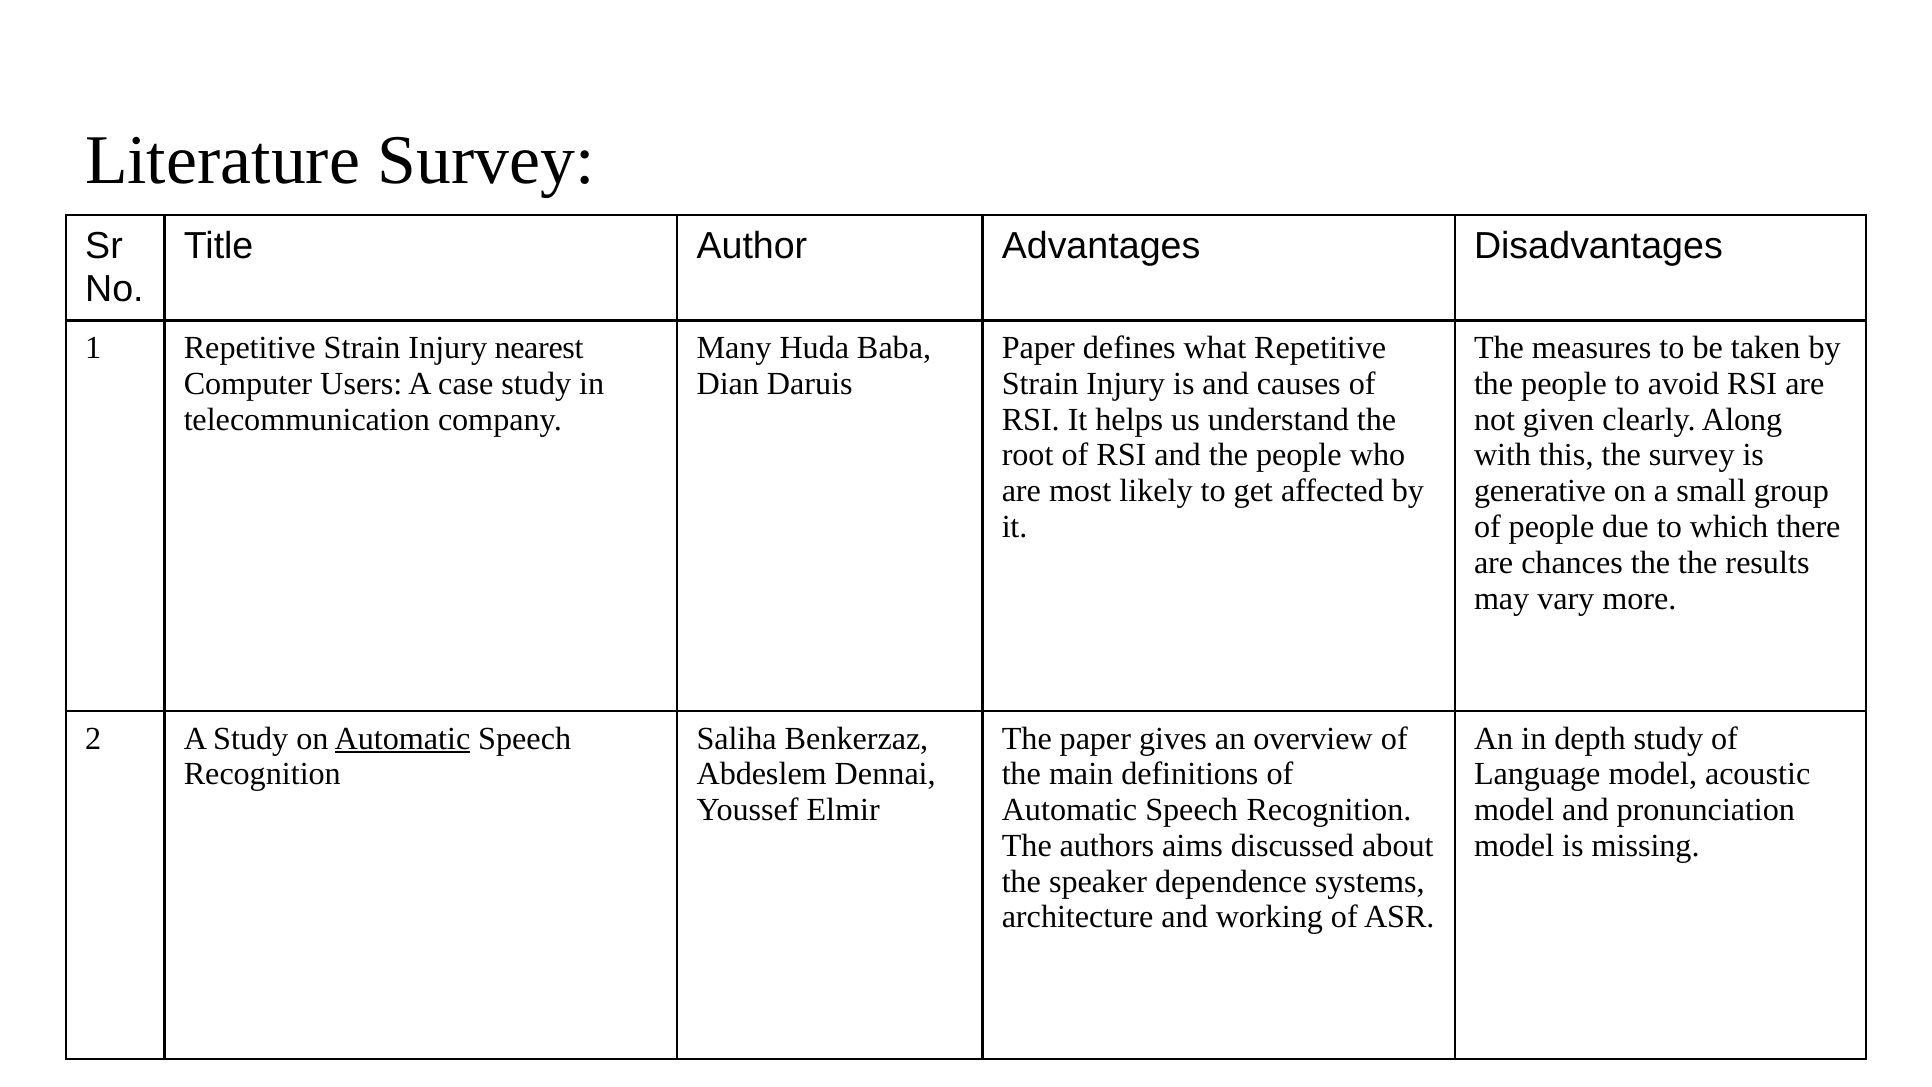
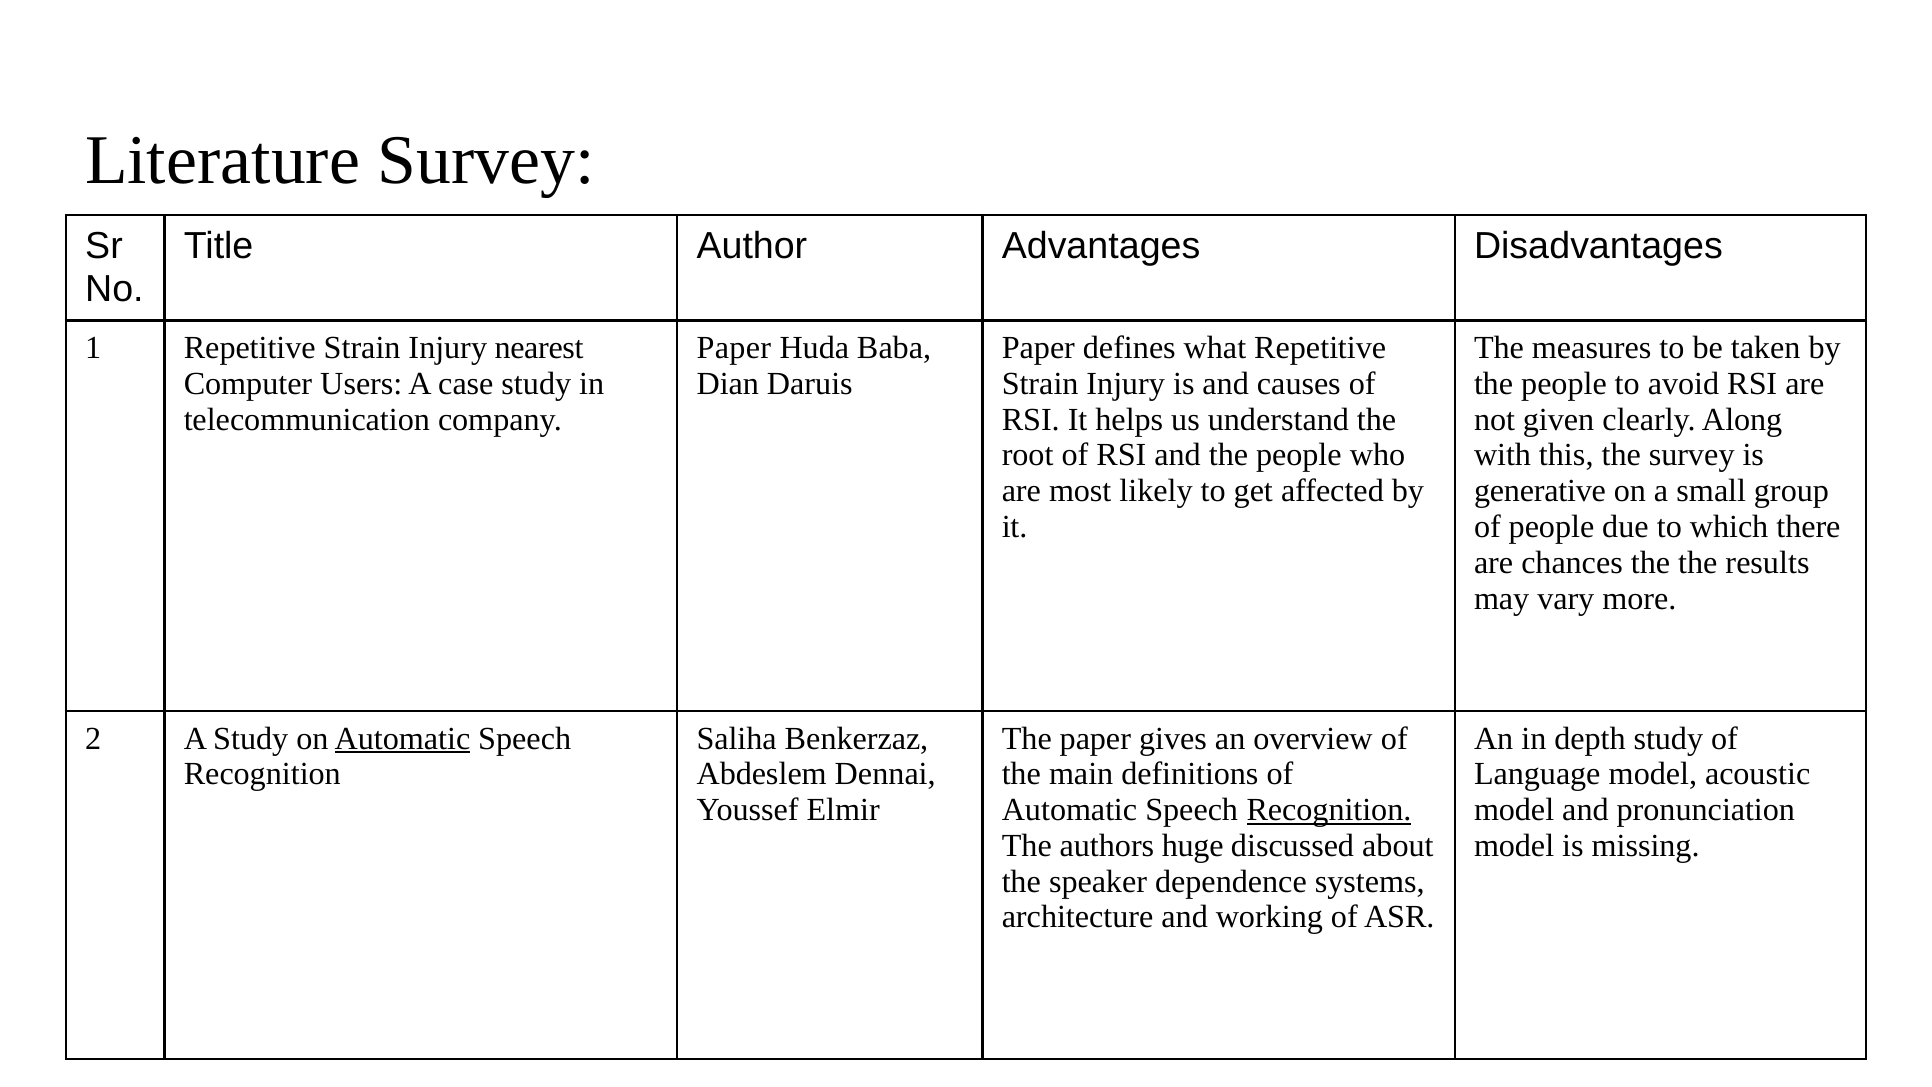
Many at (734, 348): Many -> Paper
Recognition at (1329, 810) underline: none -> present
aims: aims -> huge
